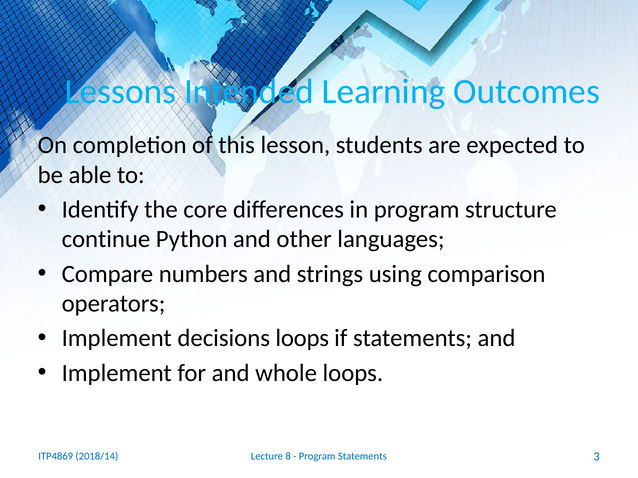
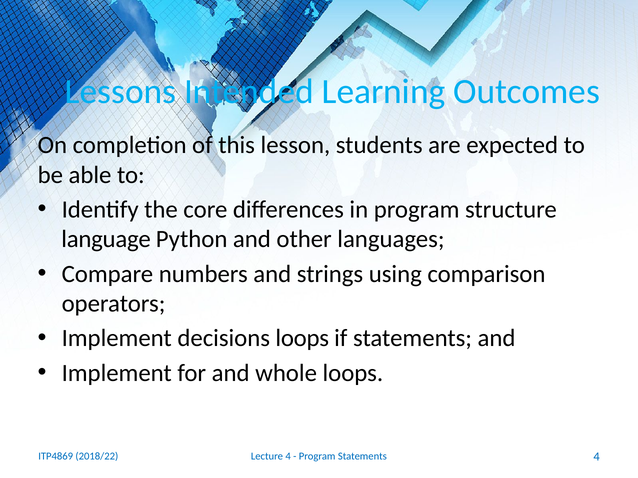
continue: continue -> language
Lecture 8: 8 -> 4
Statements 3: 3 -> 4
2018/14: 2018/14 -> 2018/22
